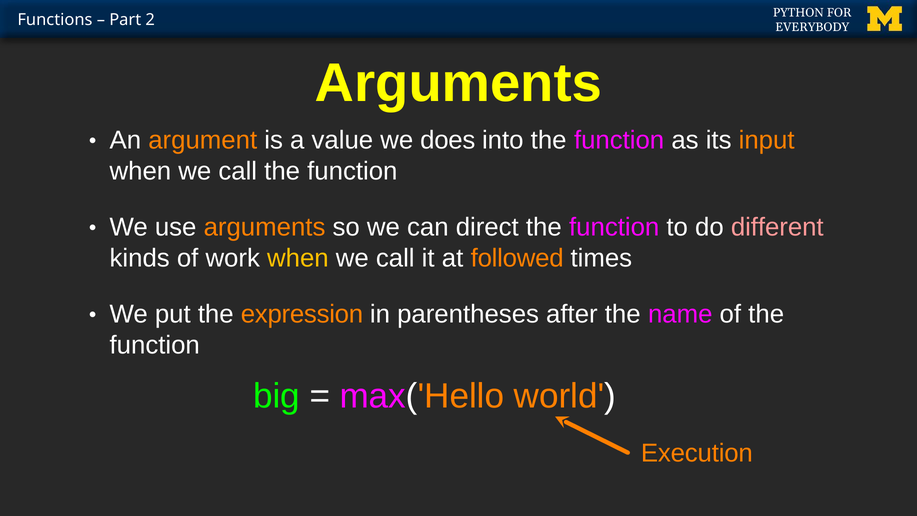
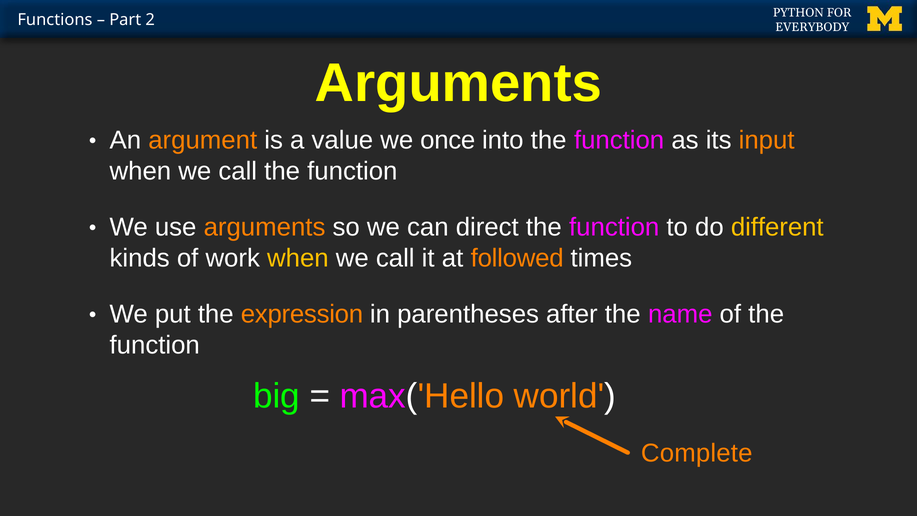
does: does -> once
different colour: pink -> yellow
Execution: Execution -> Complete
